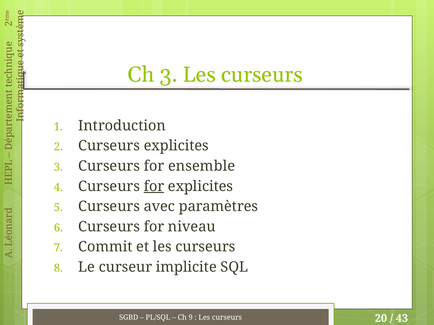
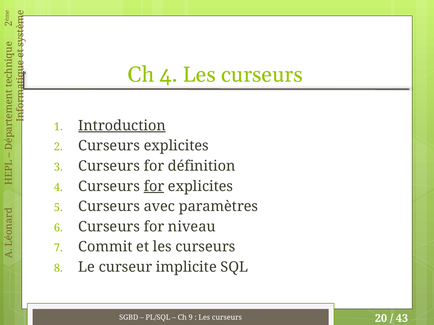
Ch 3: 3 -> 4
Introduction underline: none -> present
ensemble: ensemble -> définition
